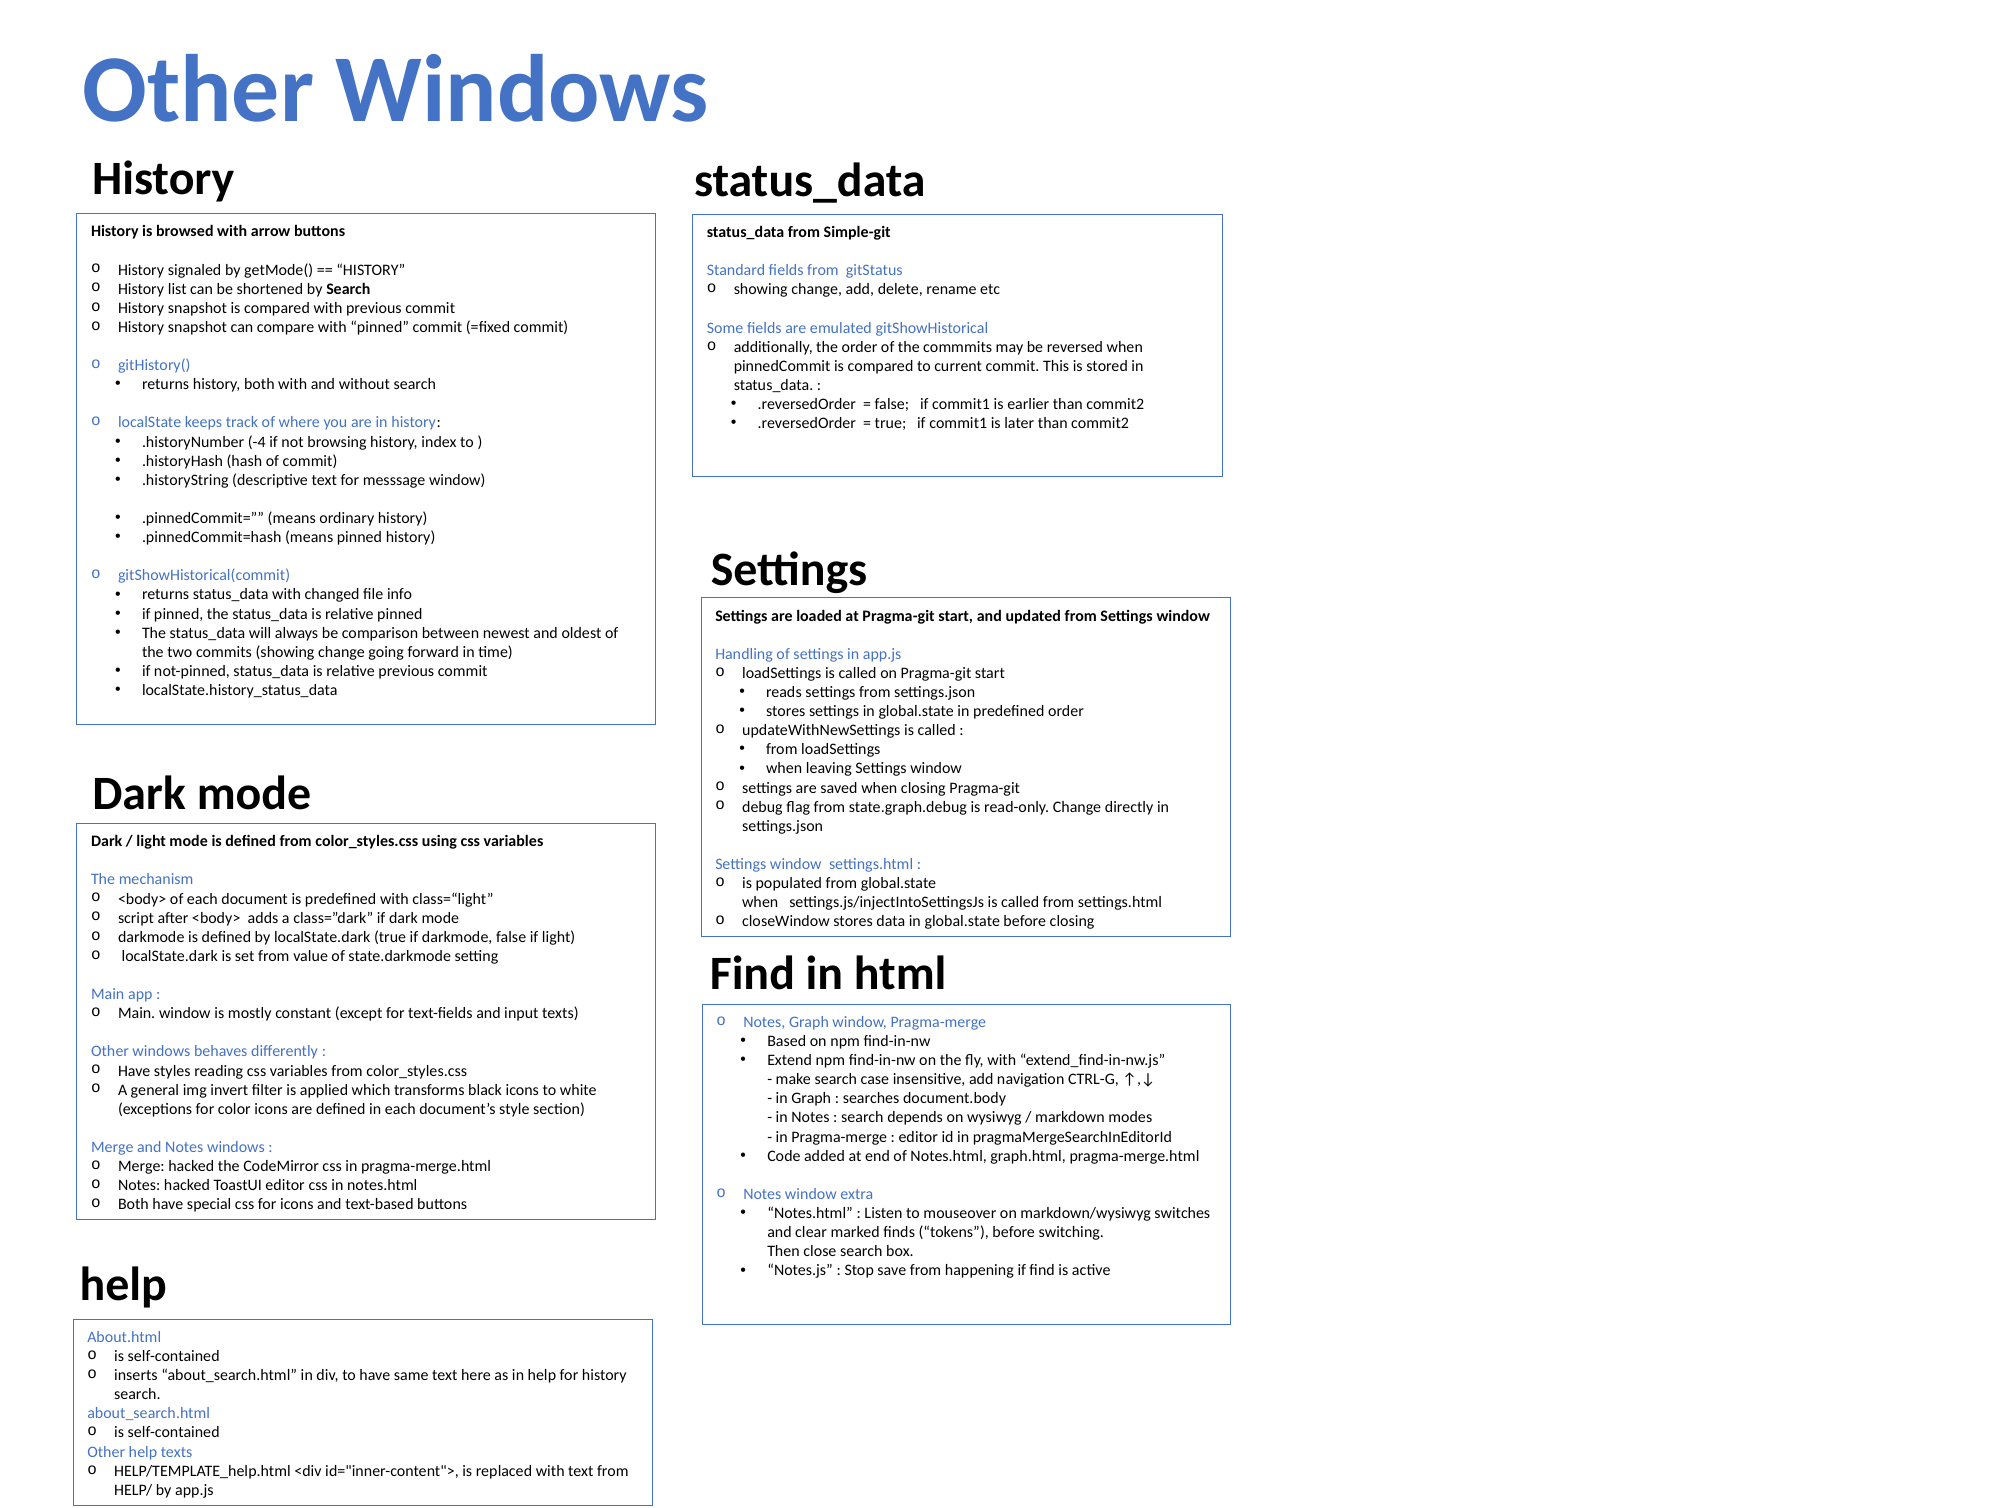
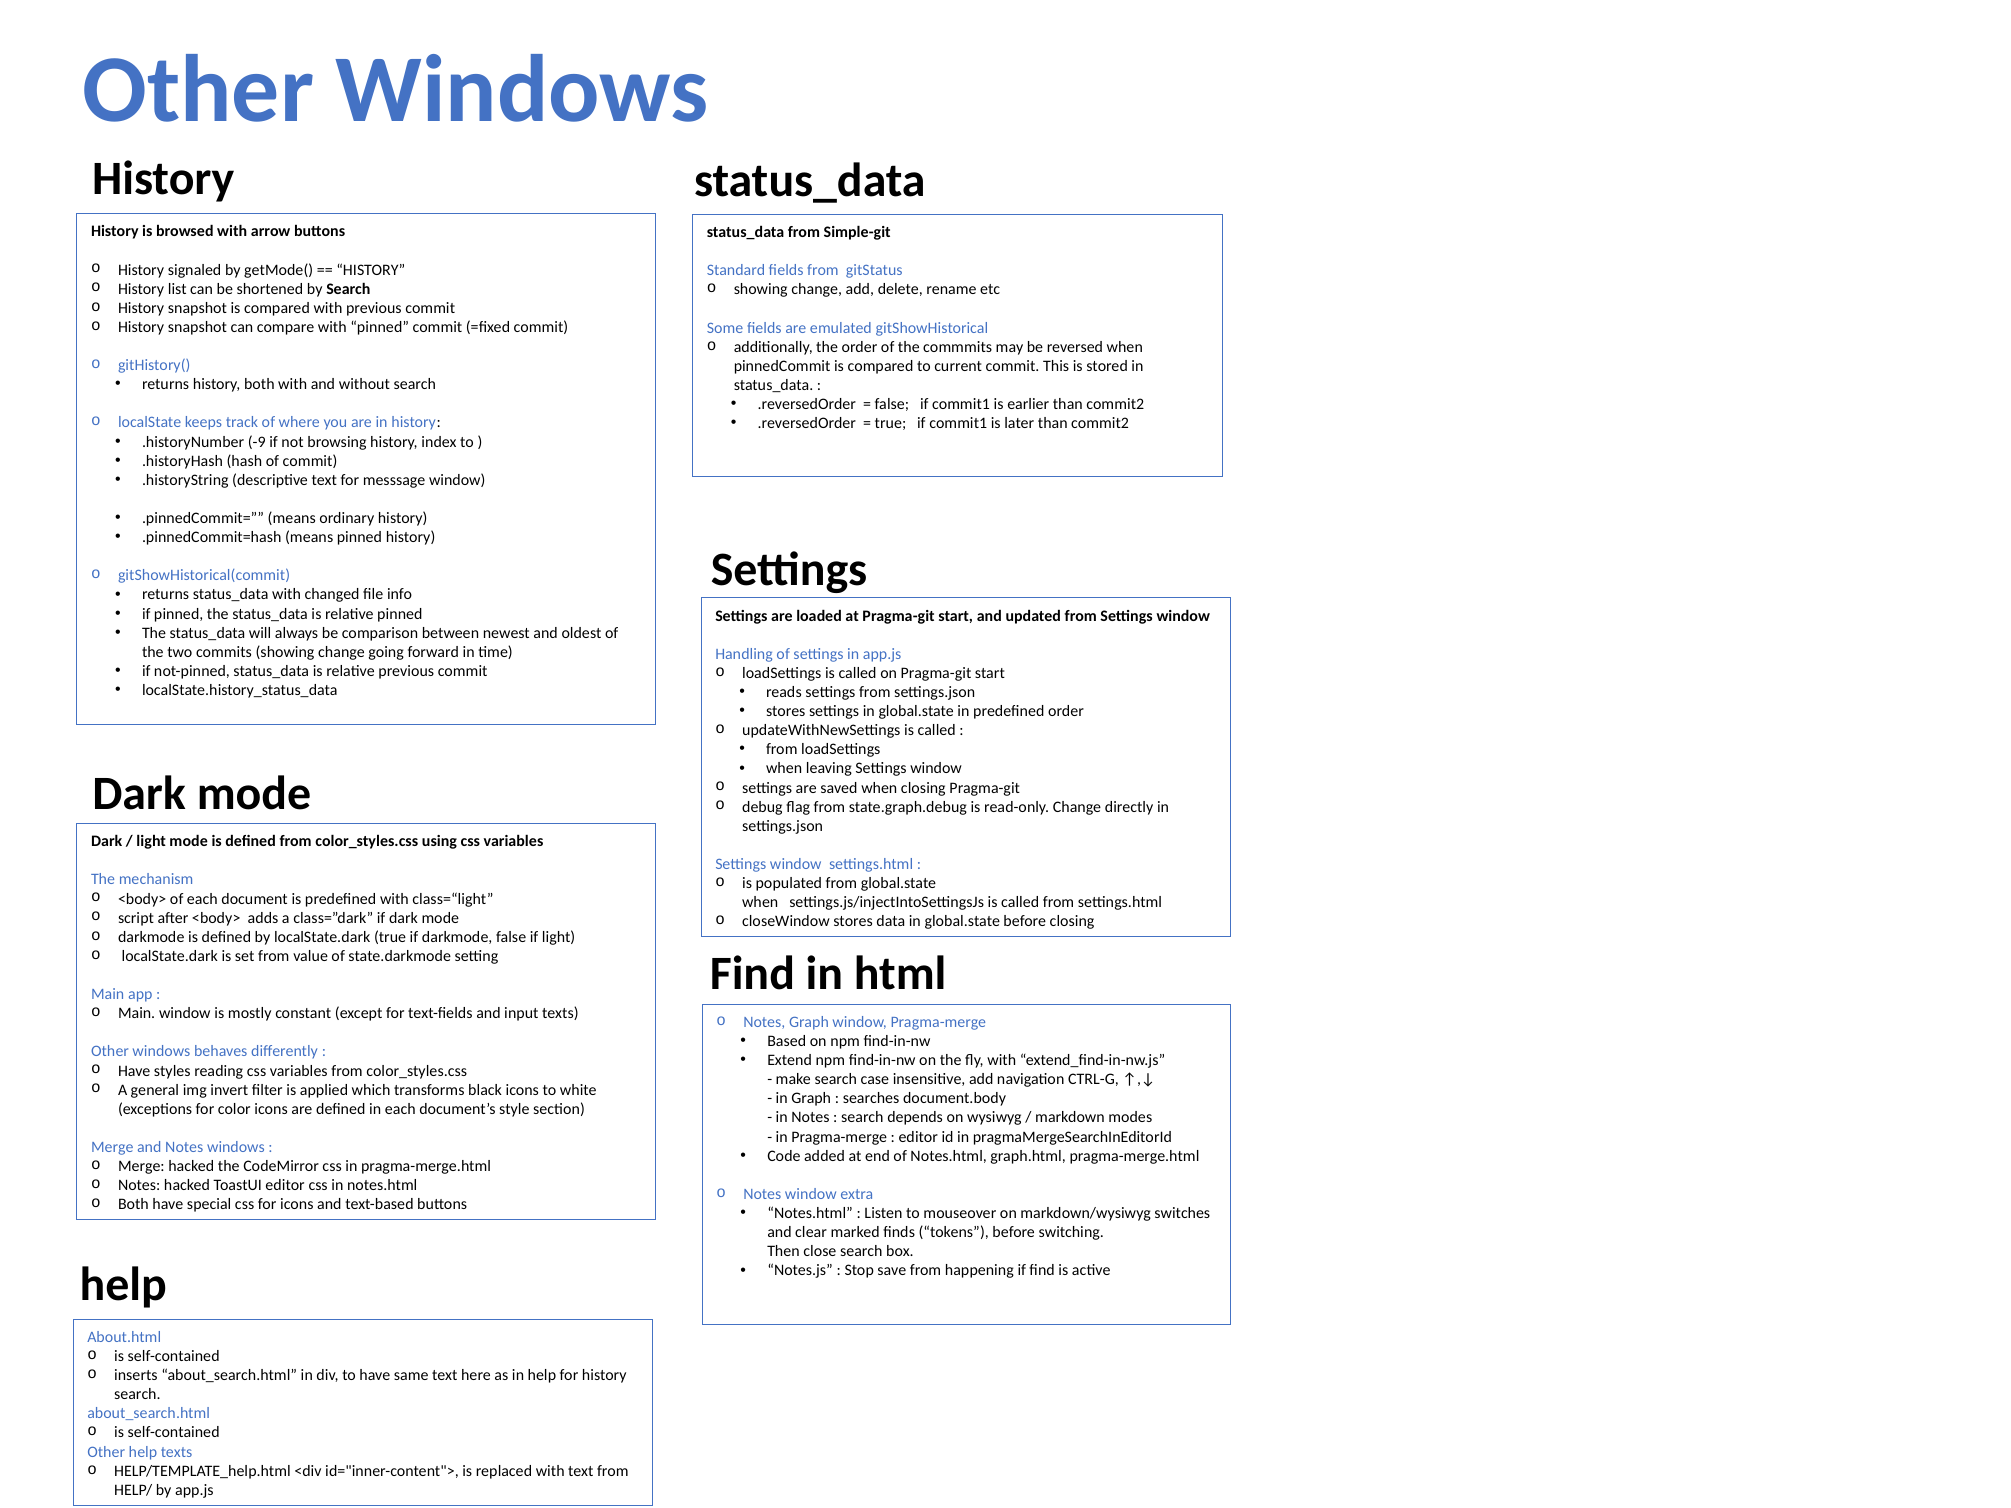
-4: -4 -> -9
